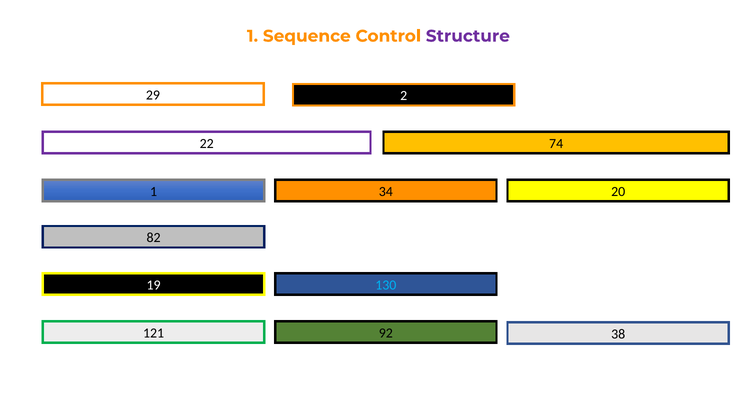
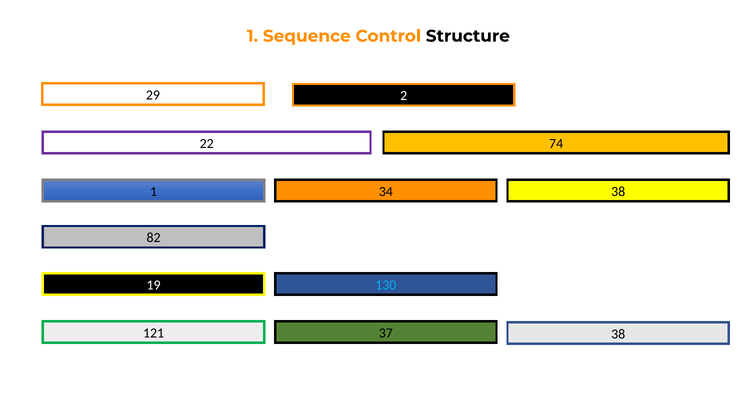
Structure colour: purple -> black
34 20: 20 -> 38
92: 92 -> 37
